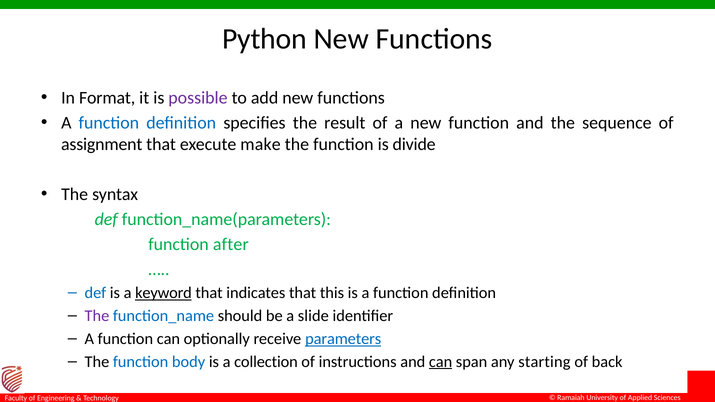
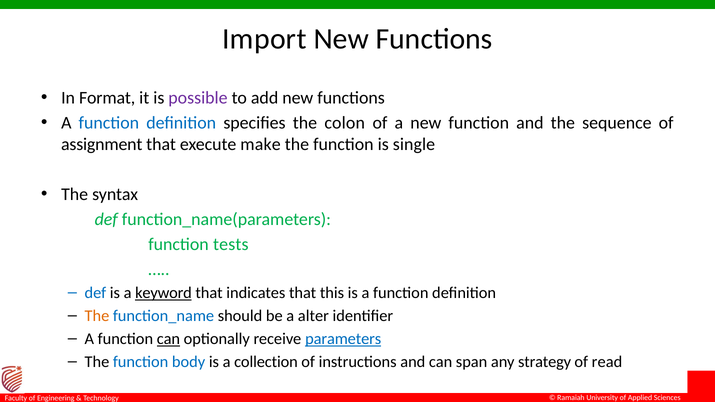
Python: Python -> Import
result: result -> colon
divide: divide -> single
after: after -> tests
The at (97, 316) colour: purple -> orange
slide: slide -> alter
can at (168, 339) underline: none -> present
can at (441, 362) underline: present -> none
starting: starting -> strategy
back: back -> read
